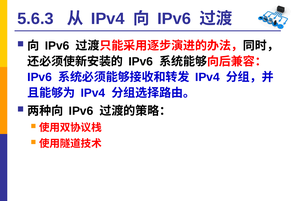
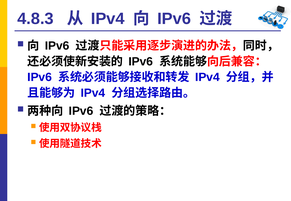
5.6.3: 5.6.3 -> 4.8.3
